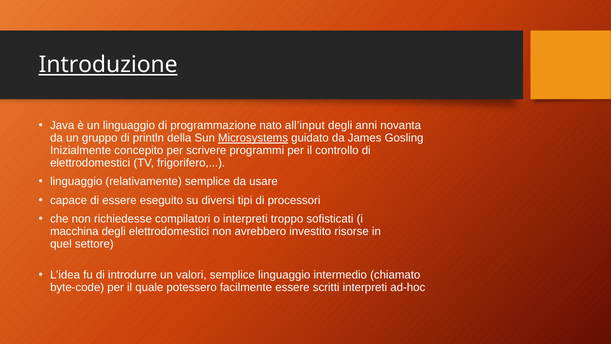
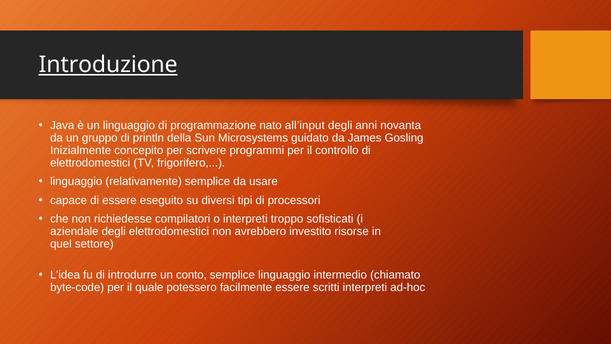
Microsystems underline: present -> none
macchina: macchina -> aziendale
valori: valori -> conto
